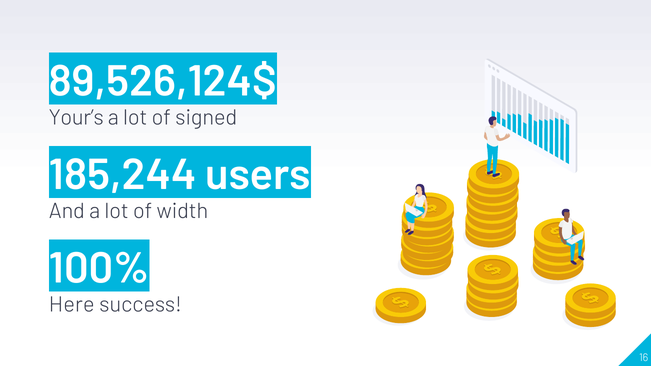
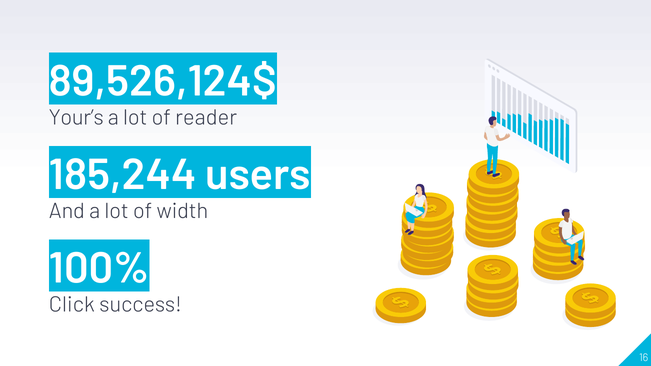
signed: signed -> reader
Here: Here -> Click
